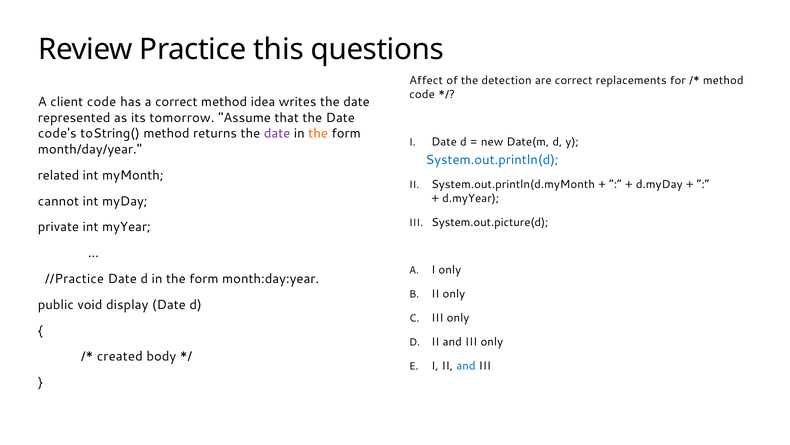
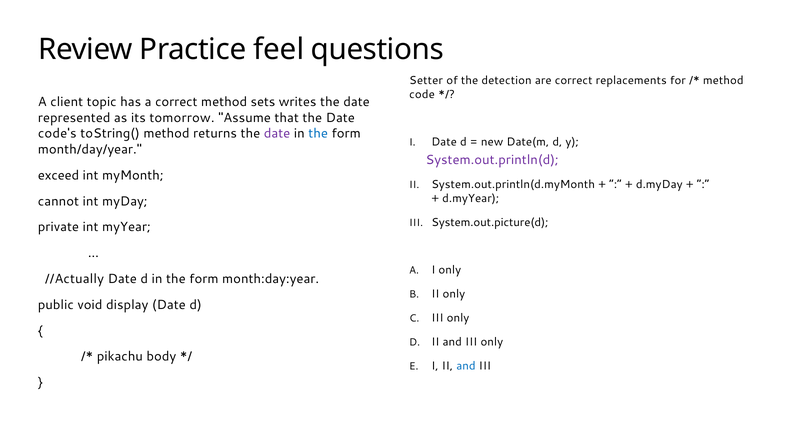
this: this -> feel
Affect: Affect -> Setter
client code: code -> topic
idea: idea -> sets
the at (318, 133) colour: orange -> blue
System.out.println(d colour: blue -> purple
related: related -> exceed
//Practice: //Practice -> //Actually
created: created -> pikachu
